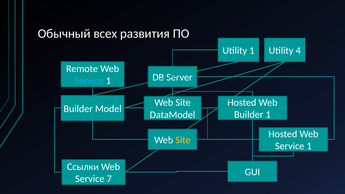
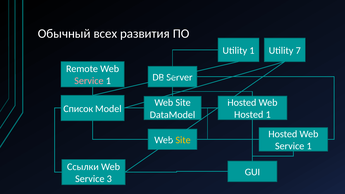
4: 4 -> 7
Service at (89, 81) colour: light blue -> pink
Builder at (78, 109): Builder -> Список
Builder at (249, 115): Builder -> Hosted
7: 7 -> 3
